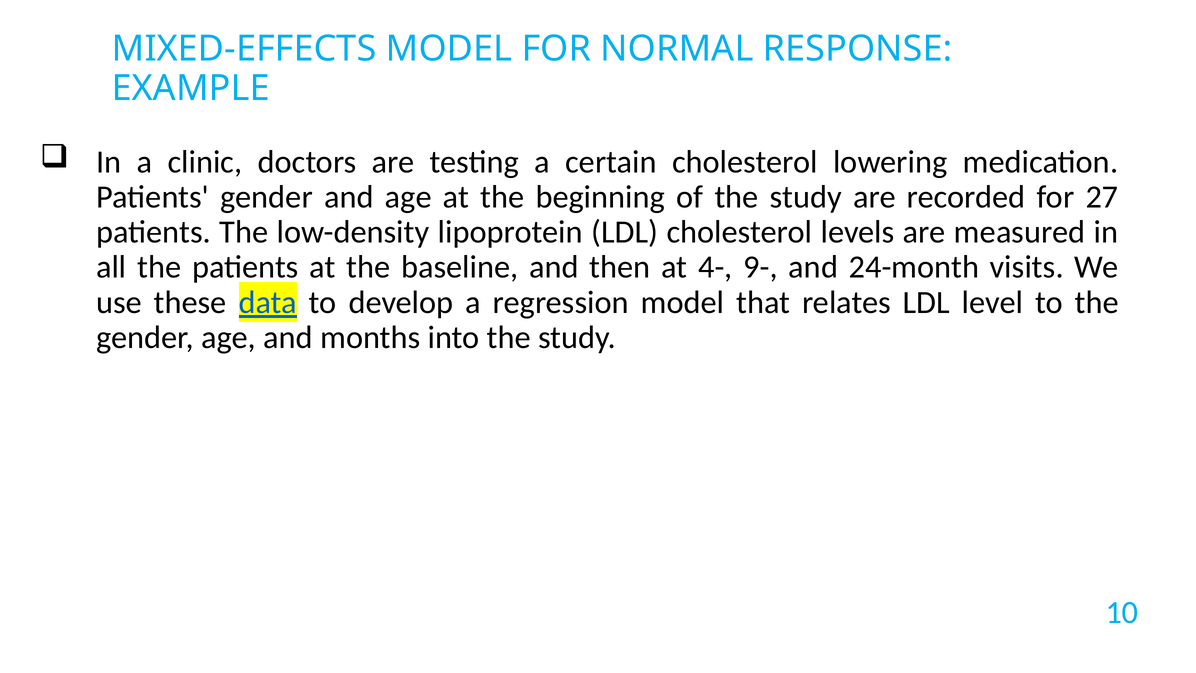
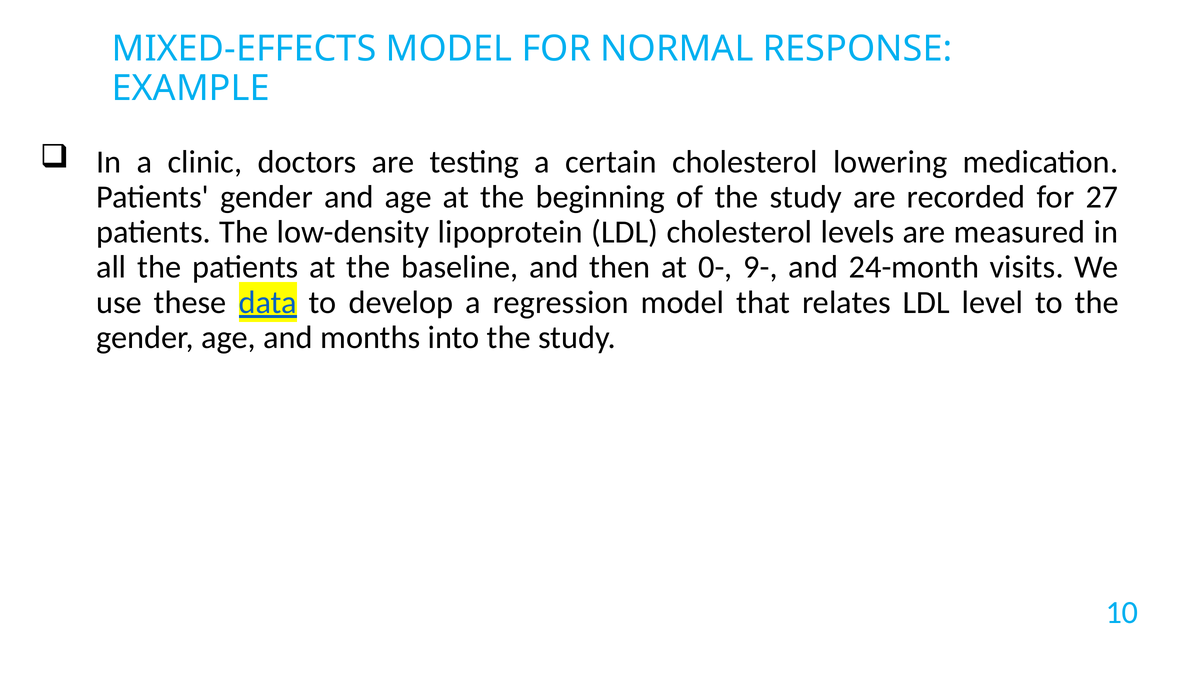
4-: 4- -> 0-
